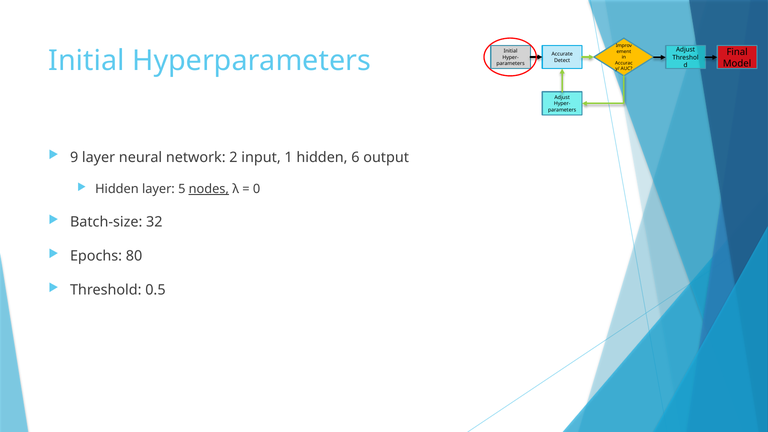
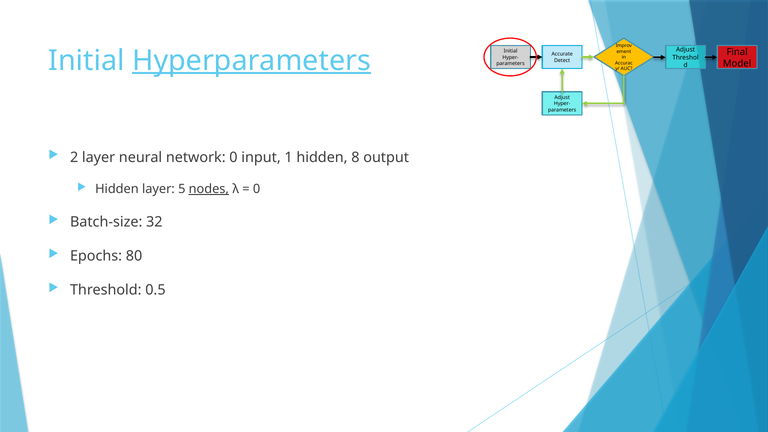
Hyperparameters underline: none -> present
9: 9 -> 2
network 2: 2 -> 0
6: 6 -> 8
